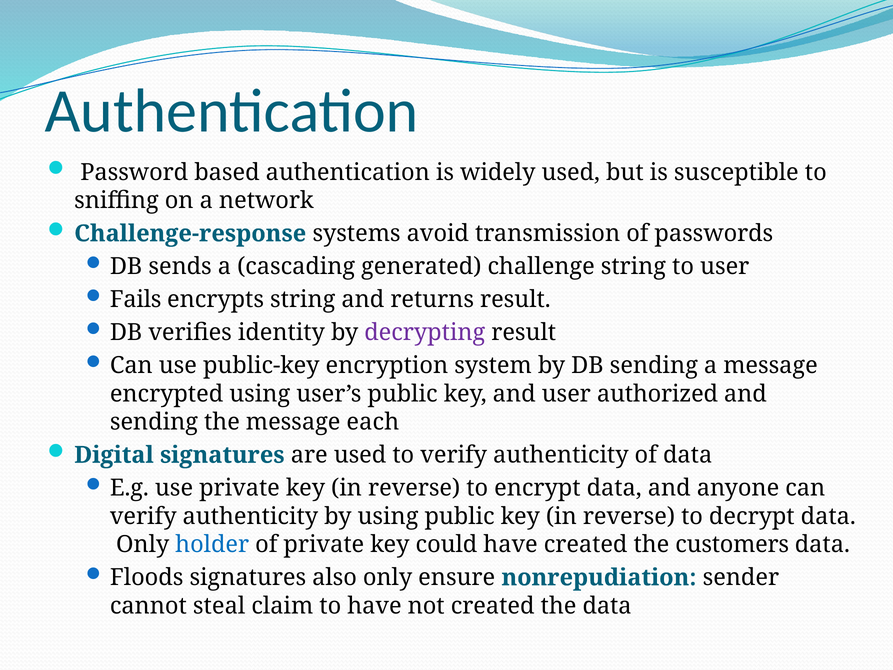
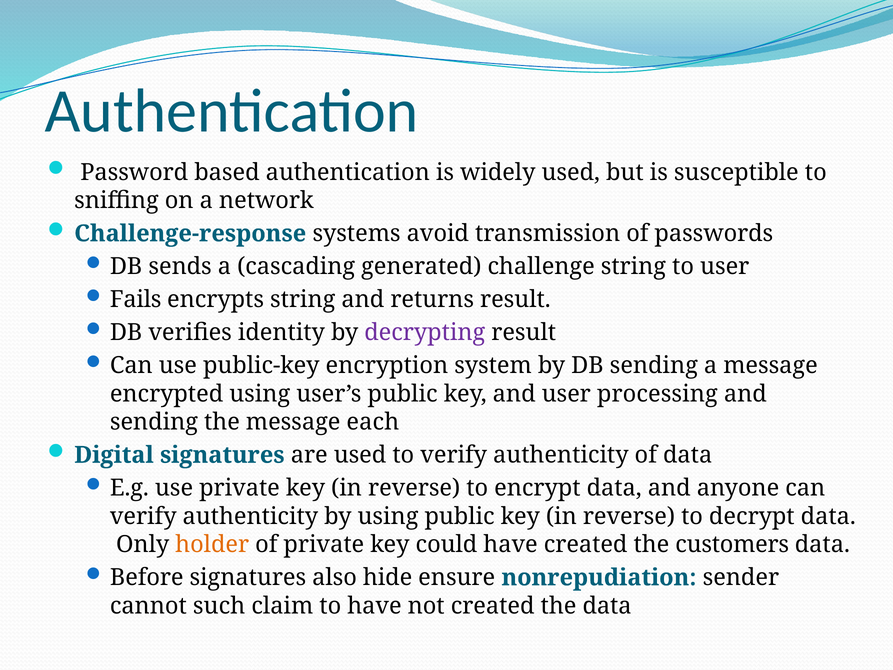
authorized: authorized -> processing
holder colour: blue -> orange
Floods: Floods -> Before
also only: only -> hide
steal: steal -> such
